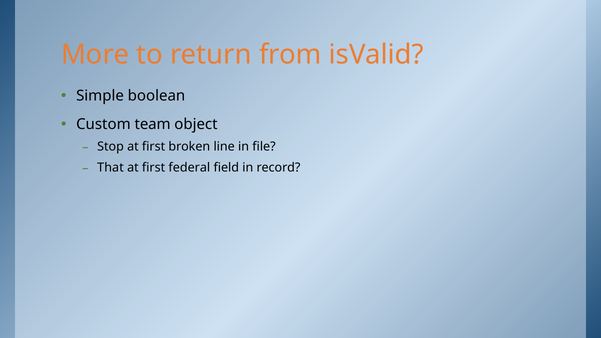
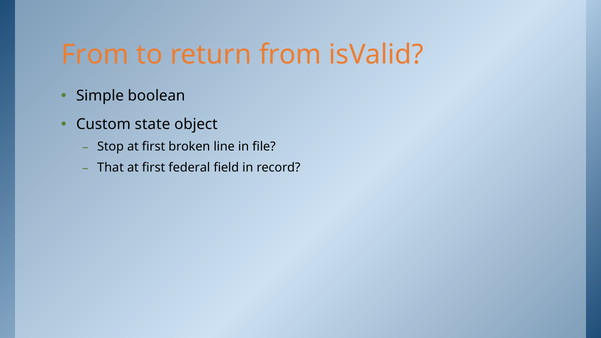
More at (95, 55): More -> From
team: team -> state
